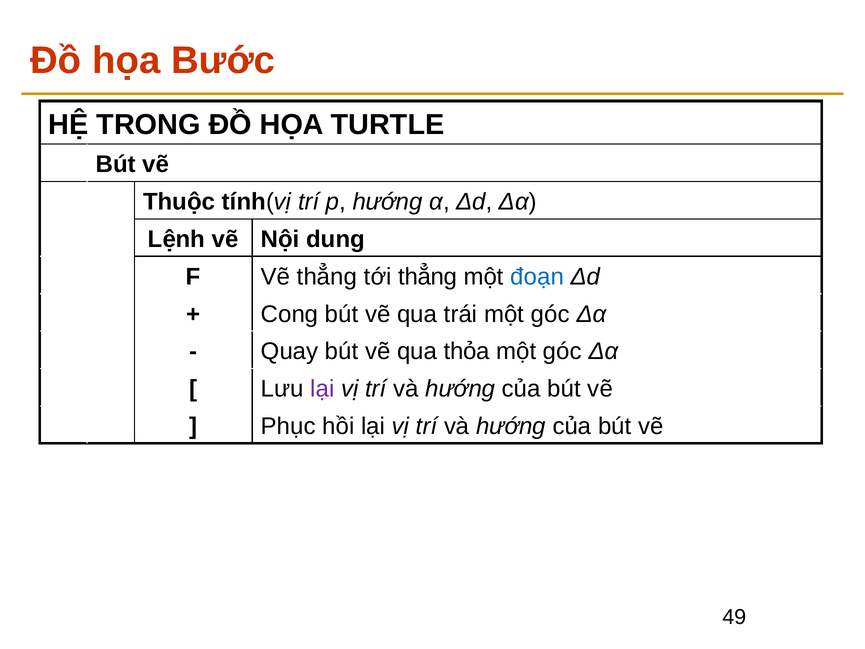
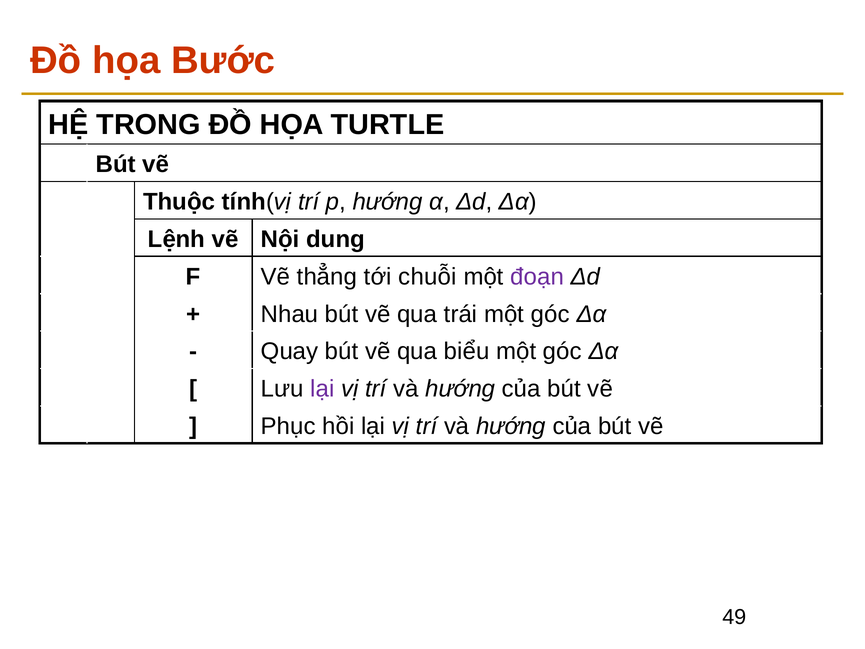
tới thẳng: thẳng -> chuỗi
đoạn colour: blue -> purple
Cong: Cong -> Nhau
thỏa: thỏa -> biểu
